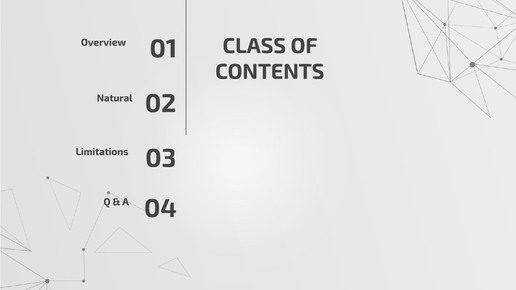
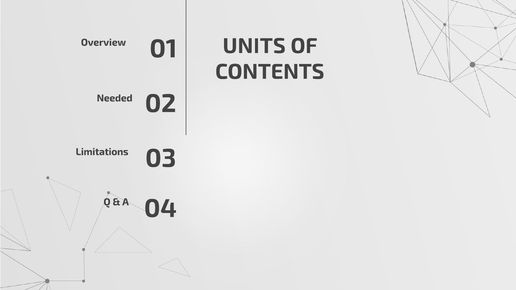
CLASS: CLASS -> UNITS
Natural: Natural -> Needed
